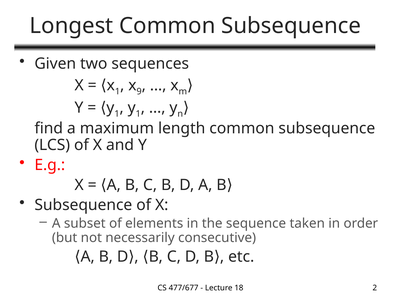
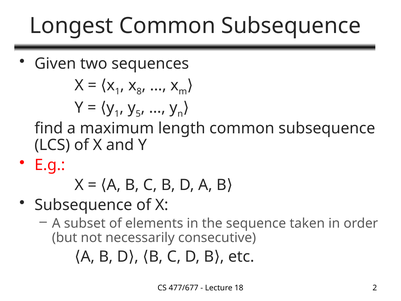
9: 9 -> 8
y 1: 1 -> 5
